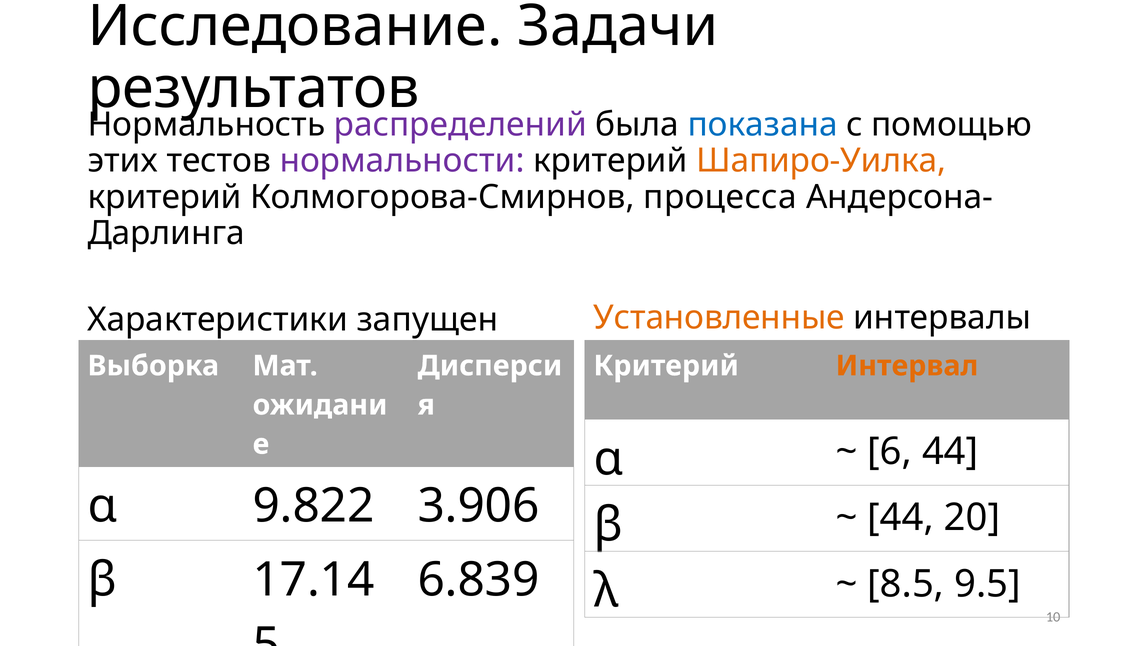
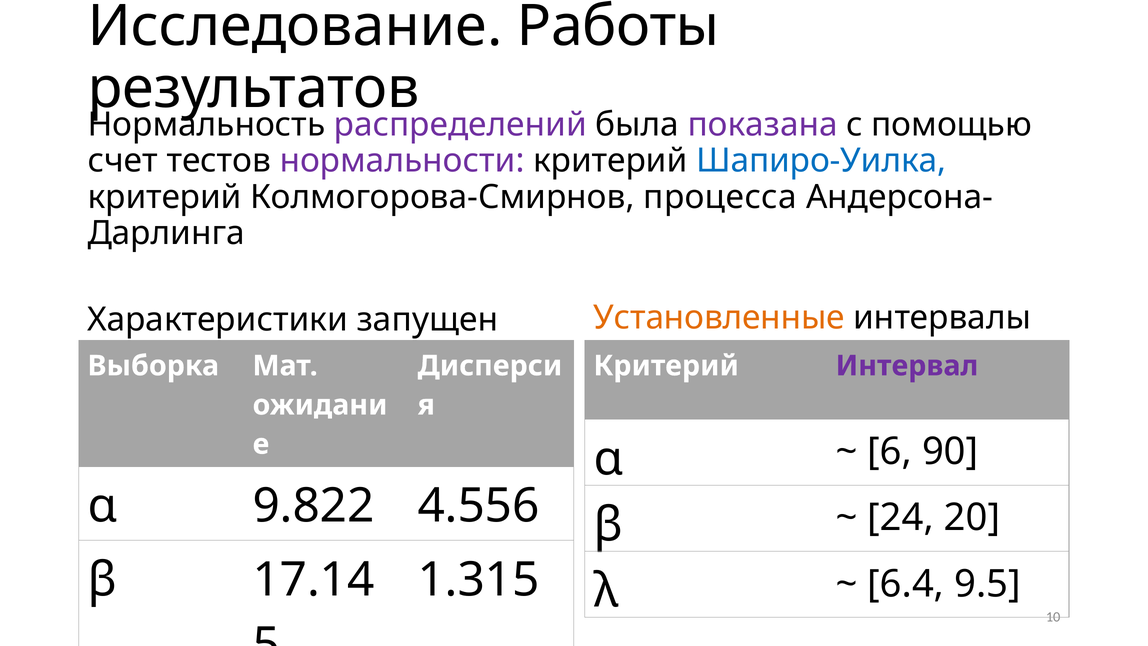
Задачи: Задачи -> Работы
показана colour: blue -> purple
этих: этих -> счет
Шапиро-Уилка colour: orange -> blue
Интервал colour: orange -> purple
6 44: 44 -> 90
3.906: 3.906 -> 4.556
44 at (901, 518): 44 -> 24
6.839: 6.839 -> 1.315
8.5: 8.5 -> 6.4
